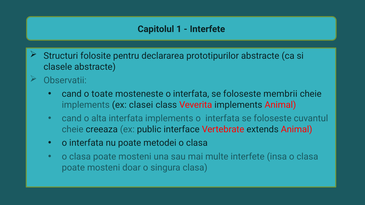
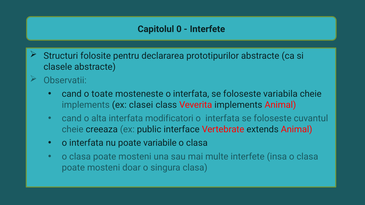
1: 1 -> 0
membrii: membrii -> variabila
interfata implements: implements -> modificatori
metodei: metodei -> variabile
